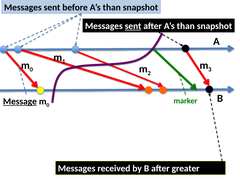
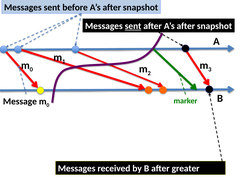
before A’s than: than -> after
after A’s than: than -> after
Message underline: present -> none
